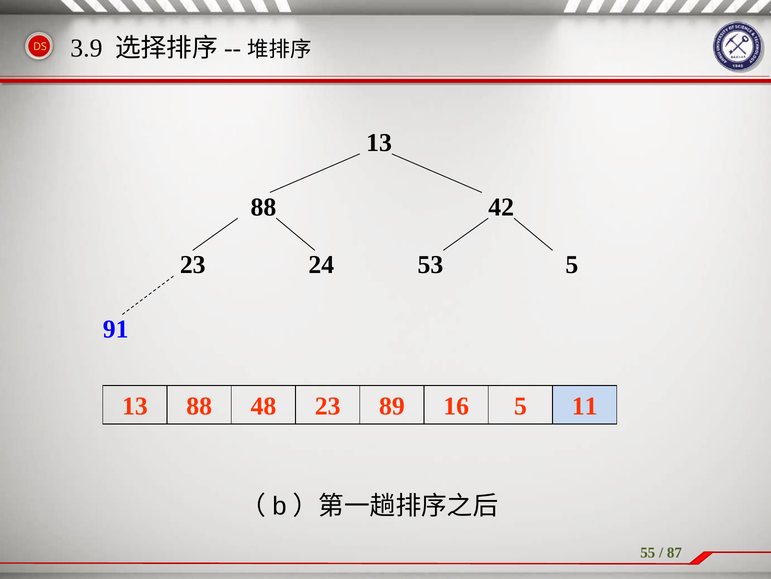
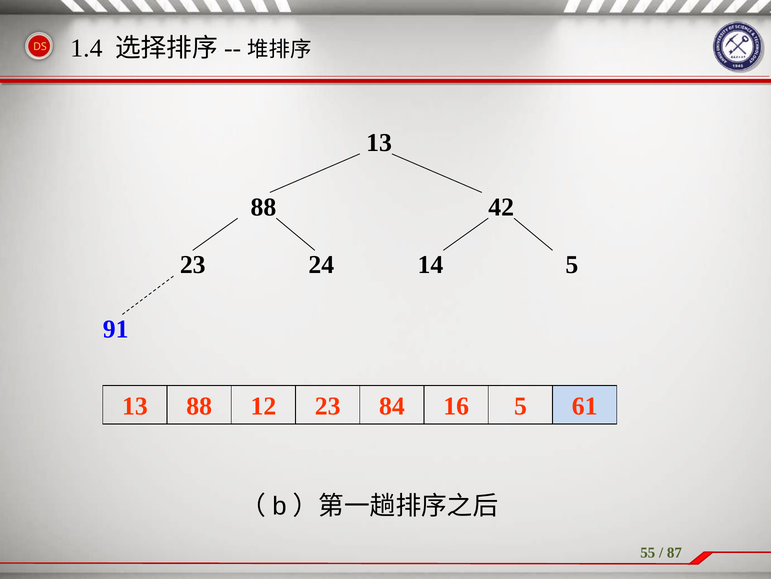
3.9: 3.9 -> 1.4
53: 53 -> 14
48: 48 -> 12
89: 89 -> 84
11: 11 -> 61
